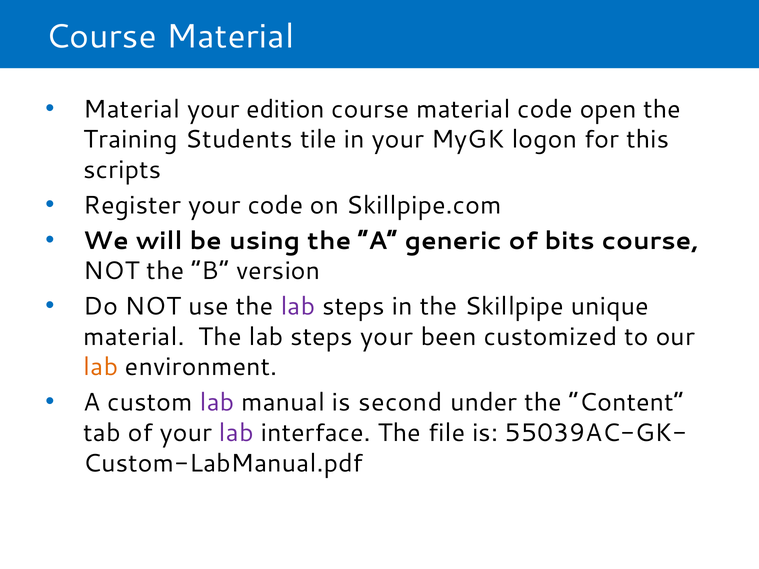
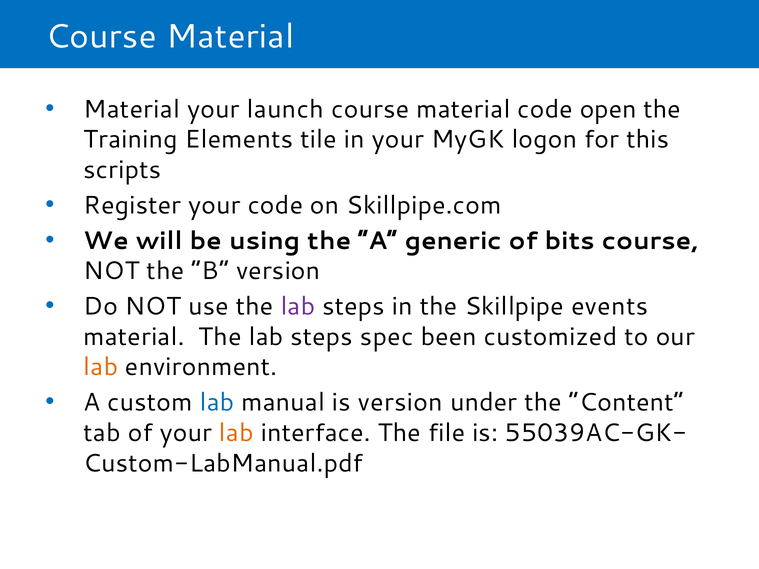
edition: edition -> launch
Students: Students -> Elements
unique: unique -> events
steps your: your -> spec
lab at (217, 403) colour: purple -> blue
is second: second -> version
lab at (236, 433) colour: purple -> orange
